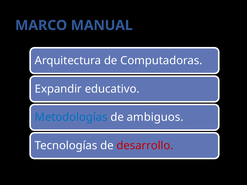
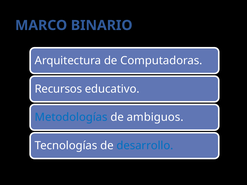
MANUAL: MANUAL -> BINARIO
Expandir: Expandir -> Recursos
desarrollo colour: red -> blue
